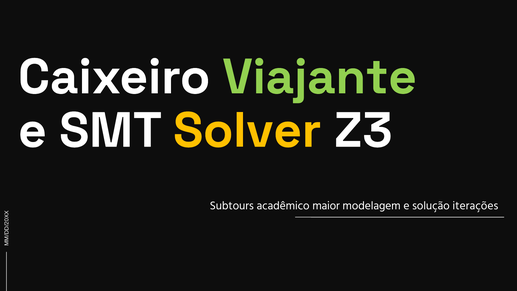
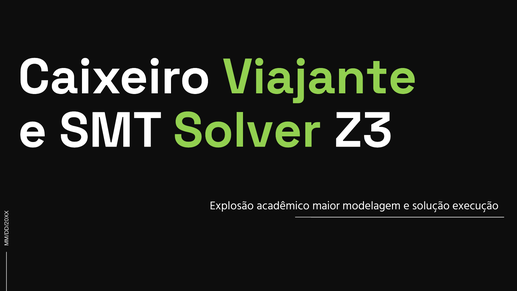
Solver colour: yellow -> light green
Subtours: Subtours -> Explosão
iterações: iterações -> execução
